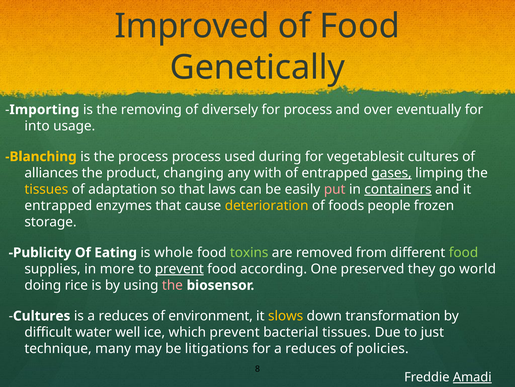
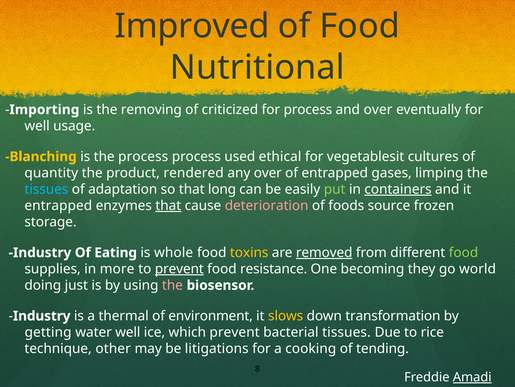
Genetically: Genetically -> Nutritional
diversely: diversely -> criticized
into at (37, 126): into -> well
during: during -> ethical
alliances: alliances -> quantity
changing: changing -> rendered
any with: with -> over
gases underline: present -> none
tissues at (46, 189) colour: yellow -> light blue
laws: laws -> long
put colour: pink -> light green
that at (168, 205) underline: none -> present
deterioration colour: yellow -> pink
people: people -> source
Publicity at (40, 252): Publicity -> Industry
toxins colour: light green -> yellow
removed underline: none -> present
according: according -> resistance
preserved: preserved -> becoming
rice: rice -> just
Cultures at (42, 315): Cultures -> Industry
is a reduces: reduces -> thermal
difficult: difficult -> getting
just: just -> rice
many: many -> other
for a reduces: reduces -> cooking
policies: policies -> tending
